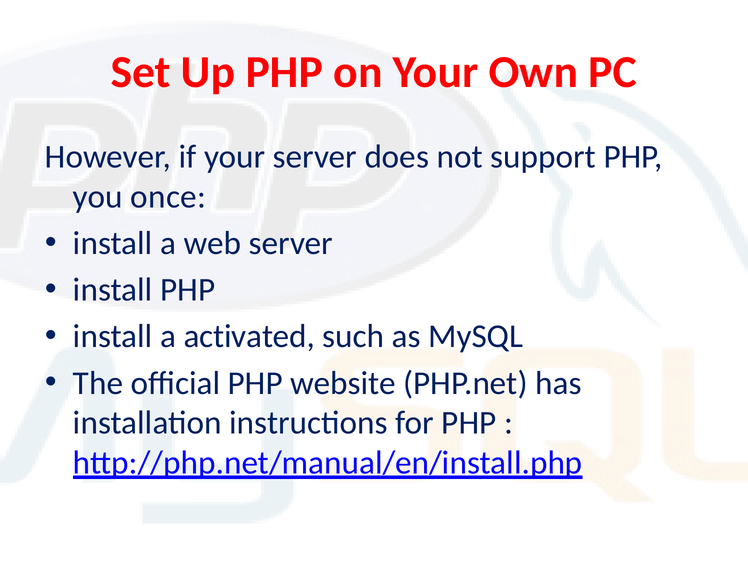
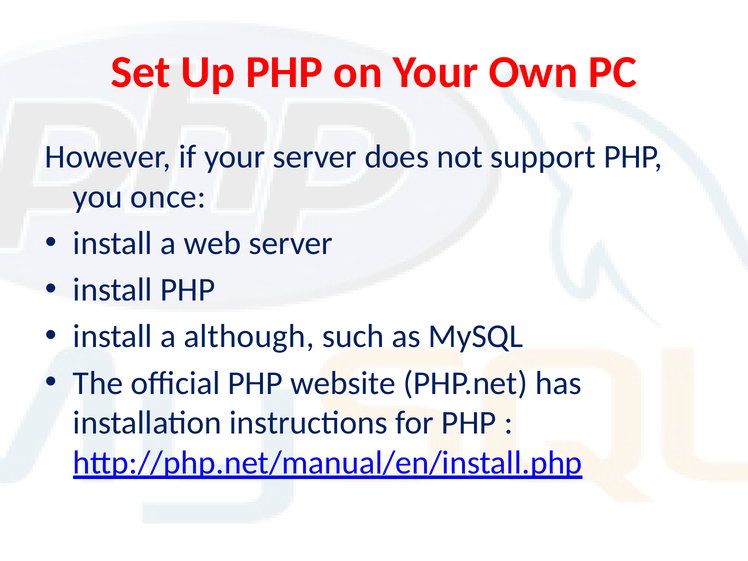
activated: activated -> although
